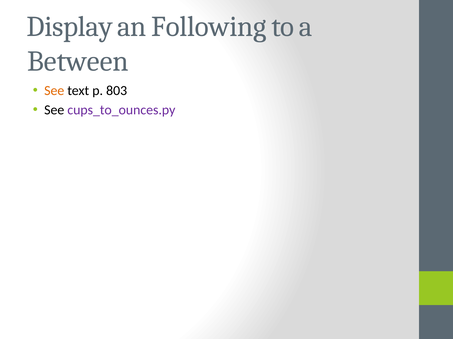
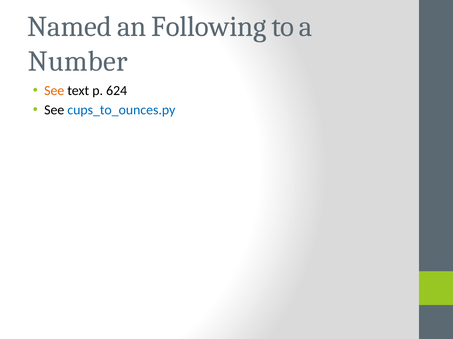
Display: Display -> Named
Between: Between -> Number
803: 803 -> 624
cups_to_ounces.py colour: purple -> blue
